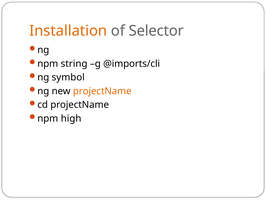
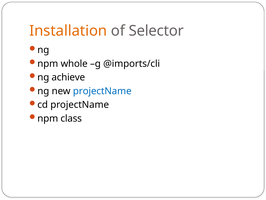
string: string -> whole
symbol: symbol -> achieve
projectName at (102, 91) colour: orange -> blue
high: high -> class
